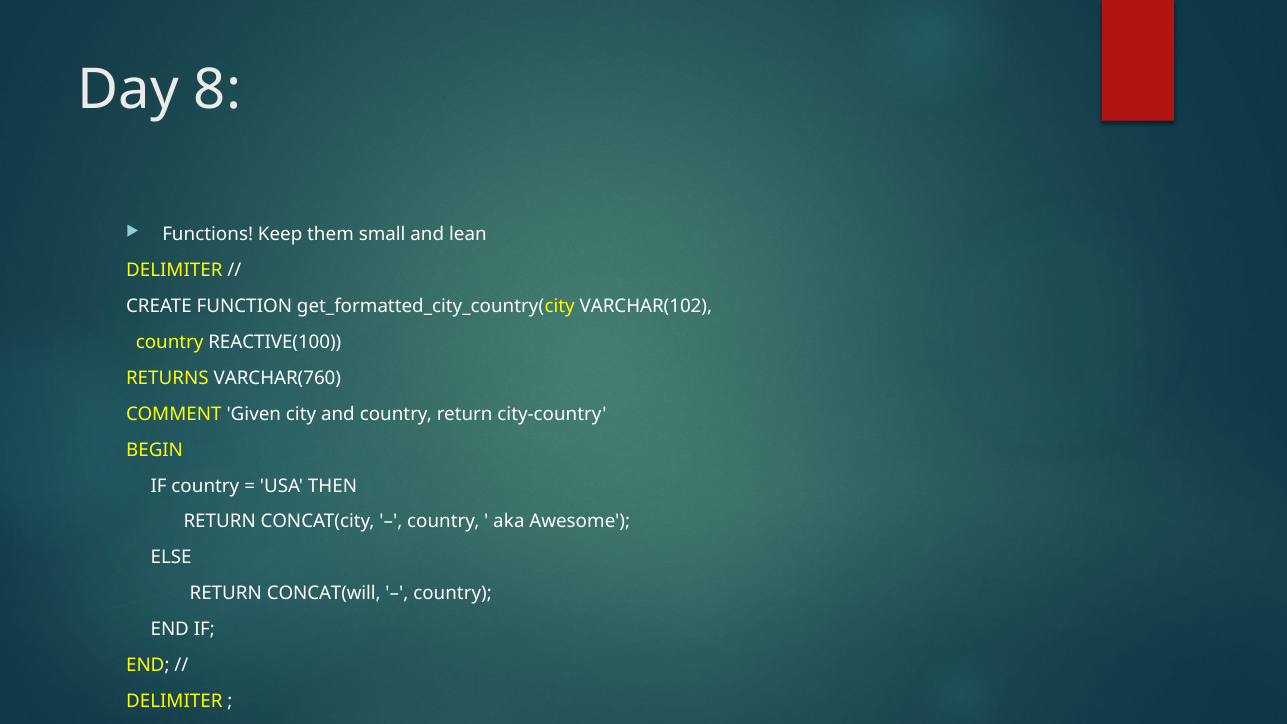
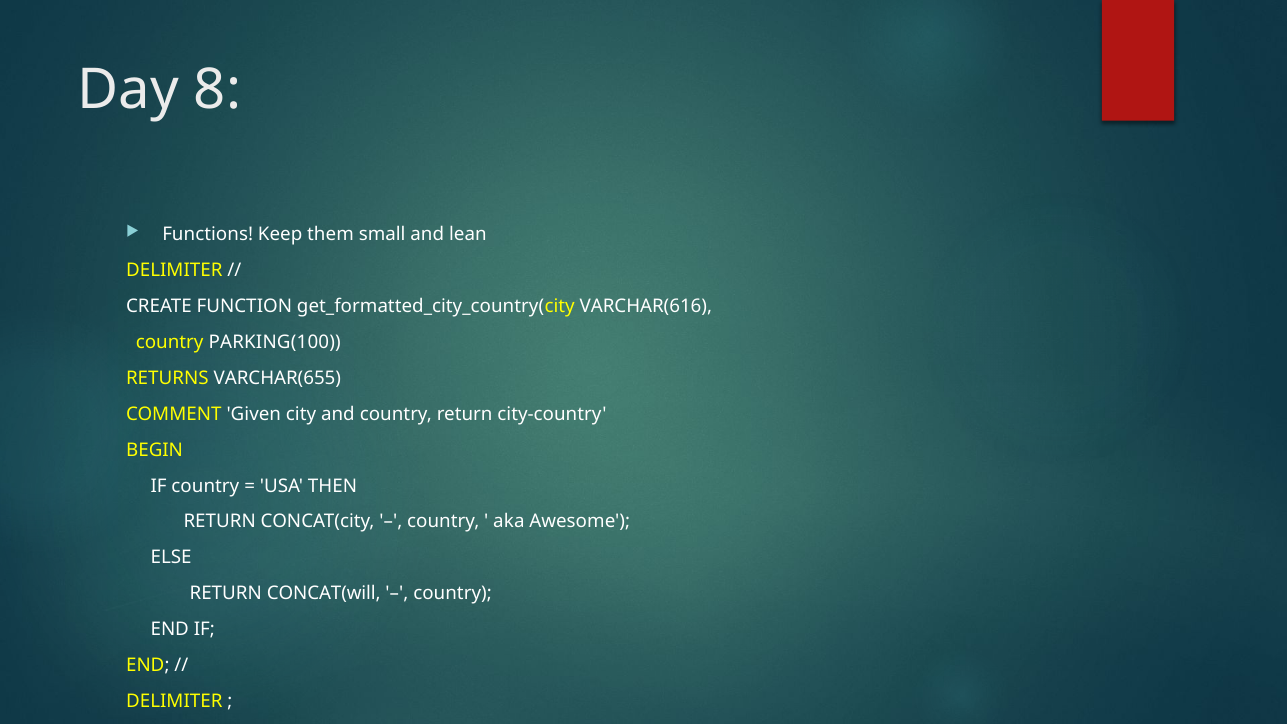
VARCHAR(102: VARCHAR(102 -> VARCHAR(616
REACTIVE(100: REACTIVE(100 -> PARKING(100
VARCHAR(760: VARCHAR(760 -> VARCHAR(655
